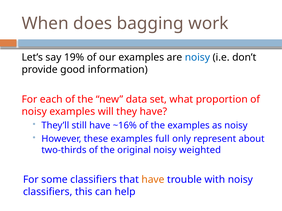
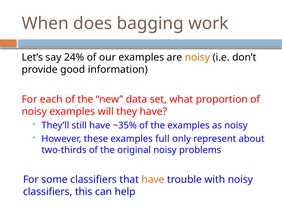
19%: 19% -> 24%
noisy at (197, 58) colour: blue -> orange
~16%: ~16% -> ~35%
weighted: weighted -> problems
